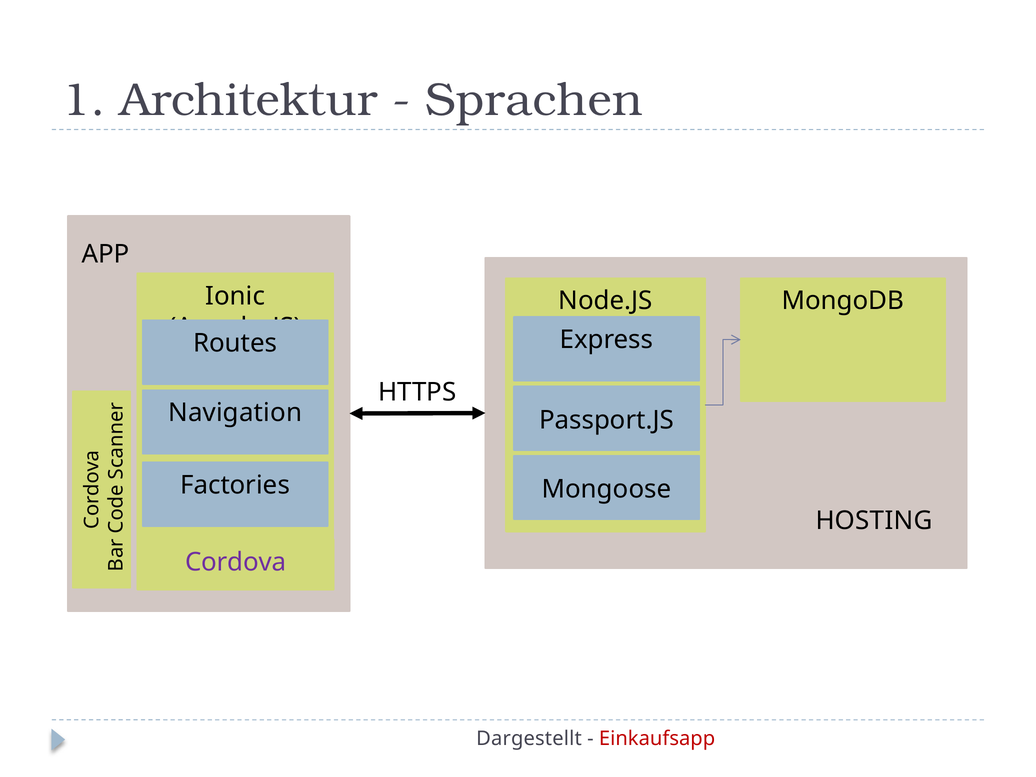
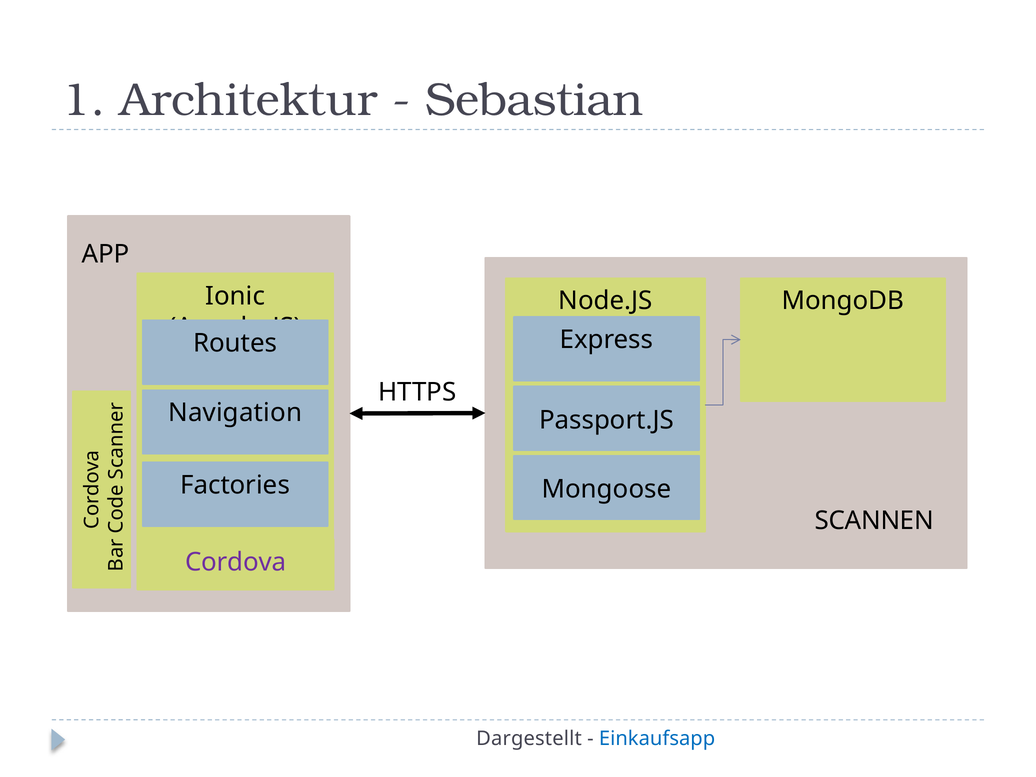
Sprachen: Sprachen -> Sebastian
HOSTING: HOSTING -> SCANNEN
Einkaufsapp colour: red -> blue
